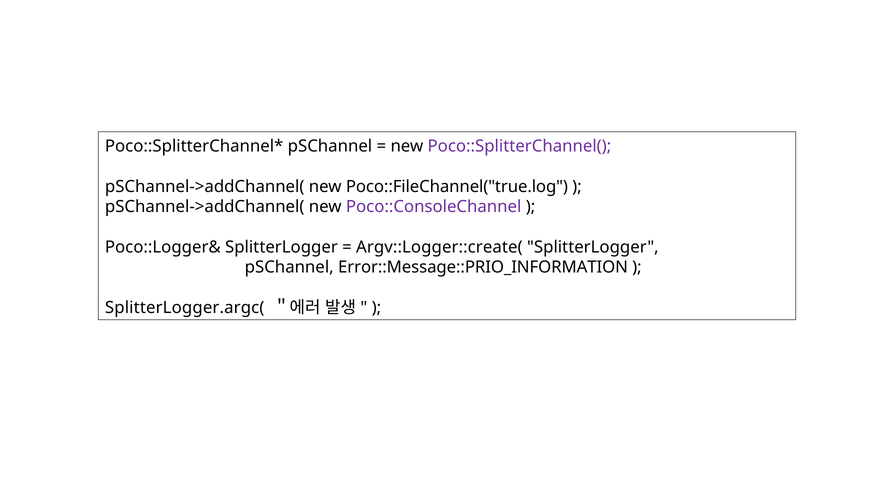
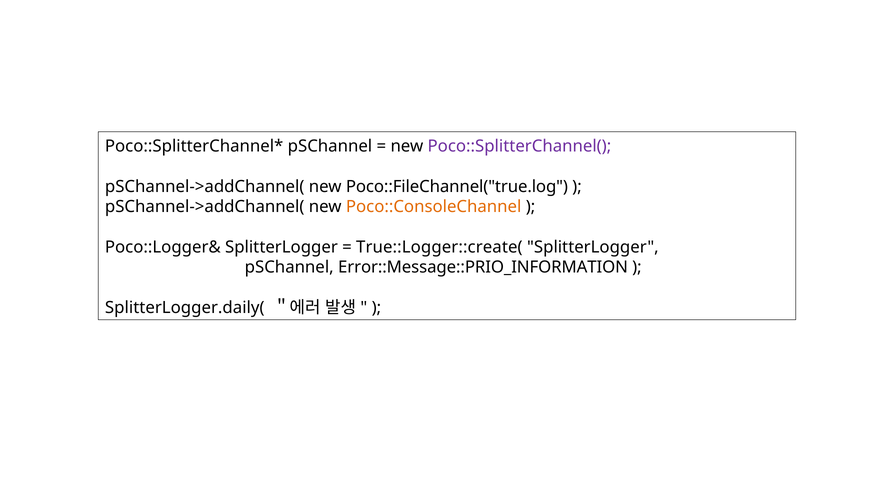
Poco::ConsoleChannel colour: purple -> orange
Argv::Logger::create(: Argv::Logger::create( -> True::Logger::create(
SplitterLogger.argc(: SplitterLogger.argc( -> SplitterLogger.daily(
